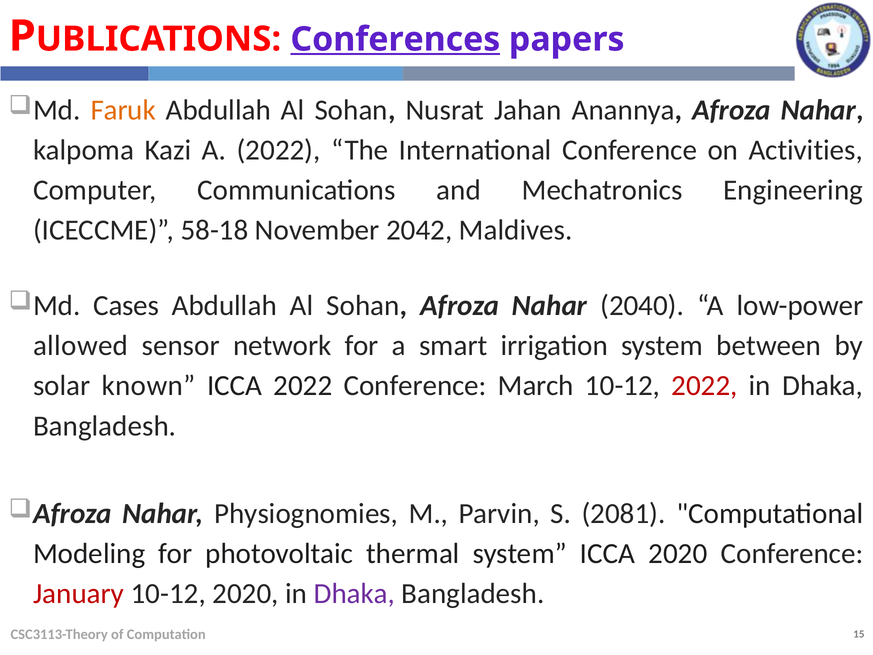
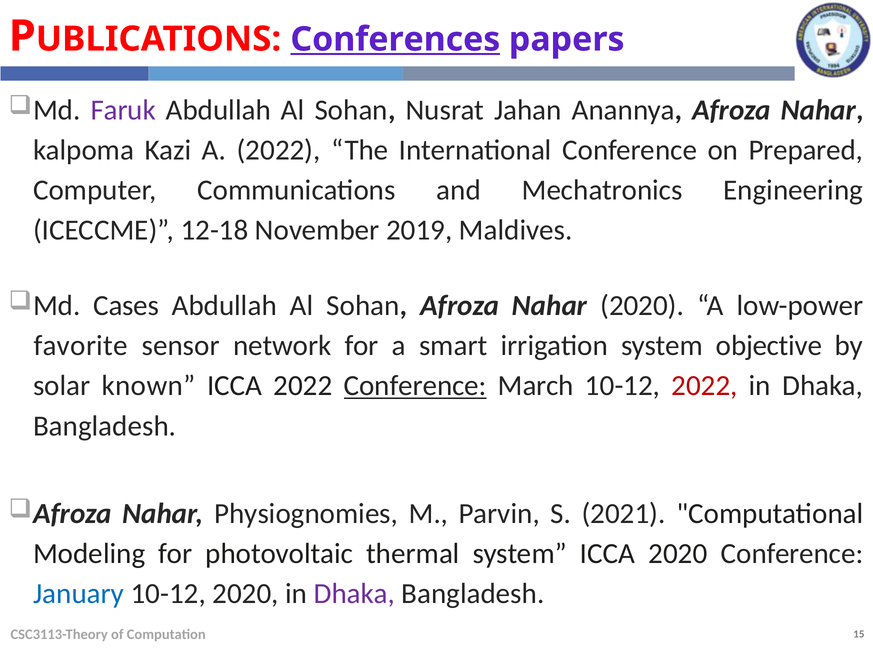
Faruk colour: orange -> purple
Activities: Activities -> Prepared
58-18: 58-18 -> 12-18
2042: 2042 -> 2019
Nahar 2040: 2040 -> 2020
allowed: allowed -> favorite
between: between -> objective
Conference at (415, 386) underline: none -> present
2081: 2081 -> 2021
January colour: red -> blue
